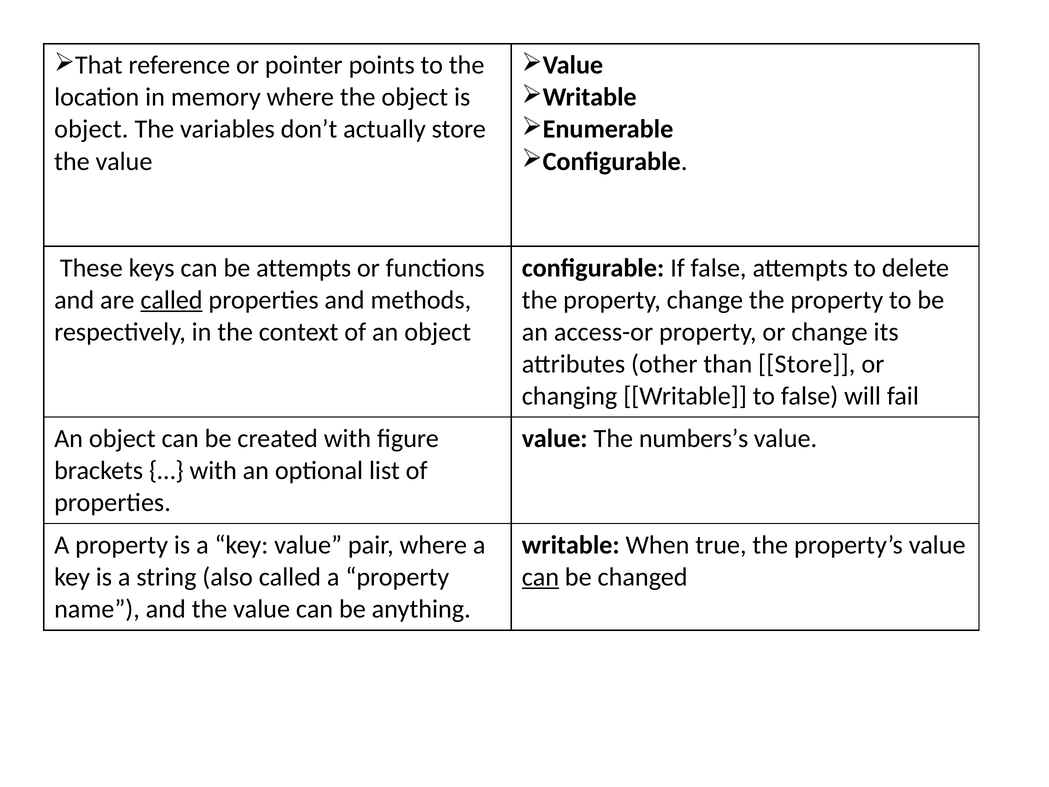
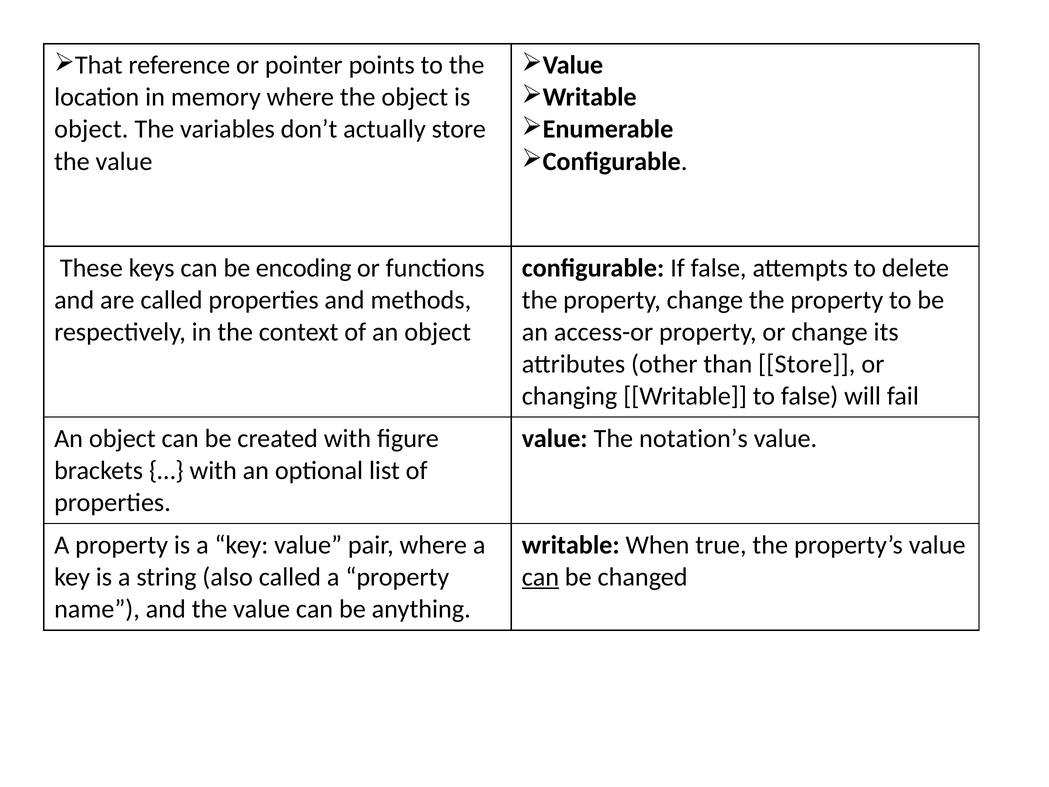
be attempts: attempts -> encoding
called at (171, 300) underline: present -> none
numbers’s: numbers’s -> notation’s
